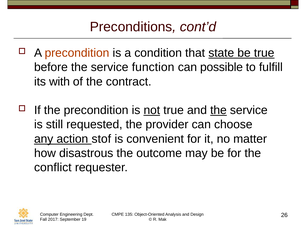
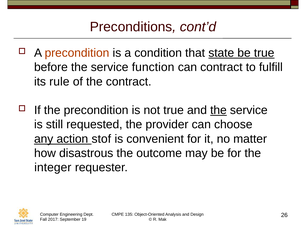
can possible: possible -> contract
with: with -> rule
not underline: present -> none
conflict: conflict -> integer
